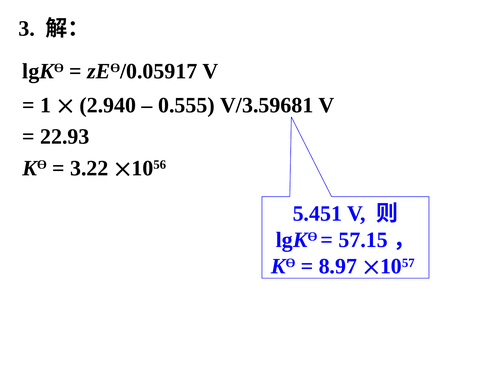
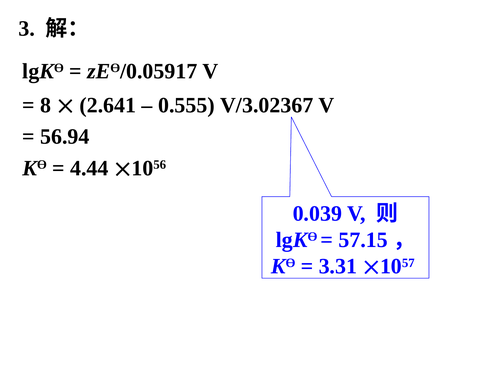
1: 1 -> 8
2.940: 2.940 -> 2.641
V/3.59681: V/3.59681 -> V/3.02367
22.93: 22.93 -> 56.94
3.22: 3.22 -> 4.44
5.451: 5.451 -> 0.039
8.97: 8.97 -> 3.31
